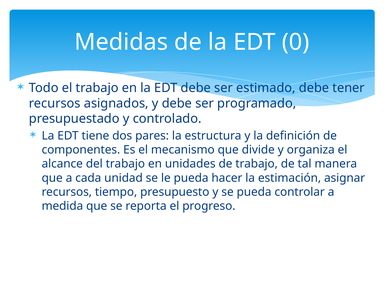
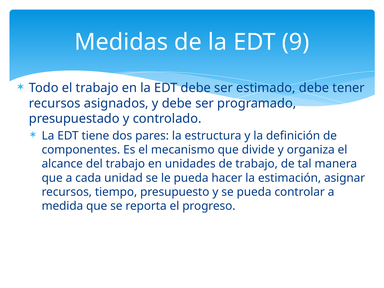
0: 0 -> 9
